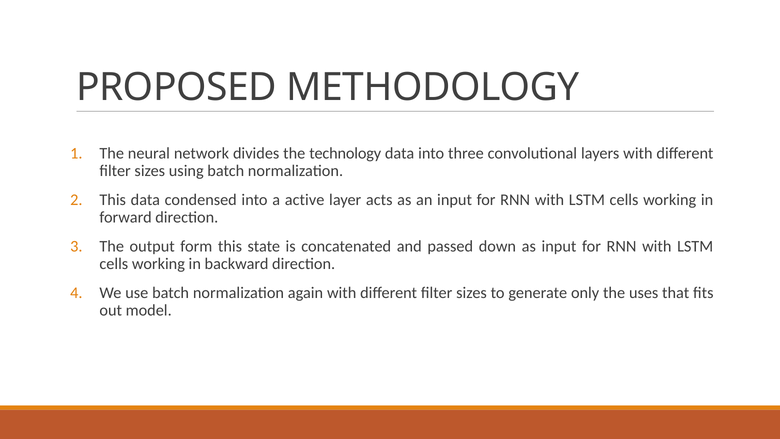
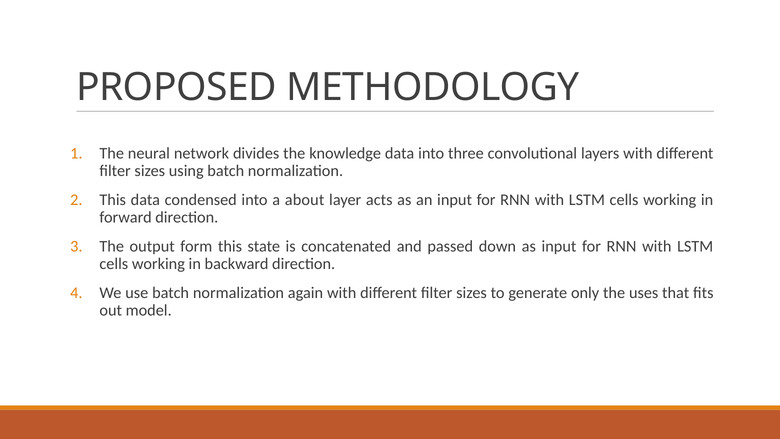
technology: technology -> knowledge
active: active -> about
